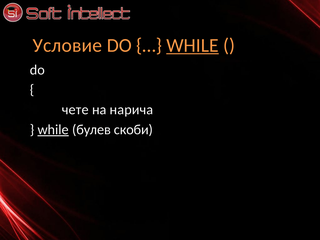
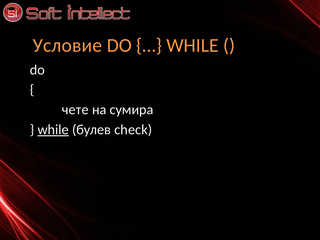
WHILE at (192, 45) underline: present -> none
нарича: нарича -> сумира
скоби: скоби -> check
